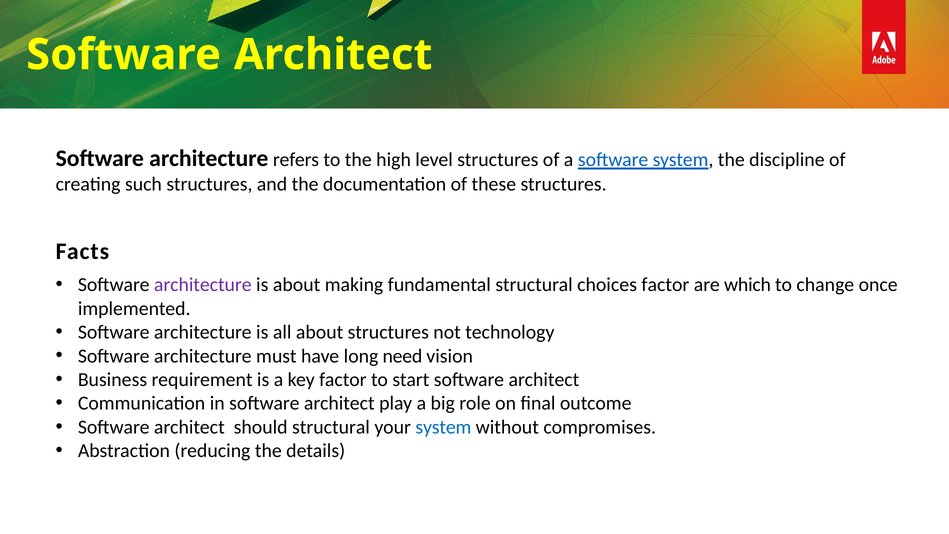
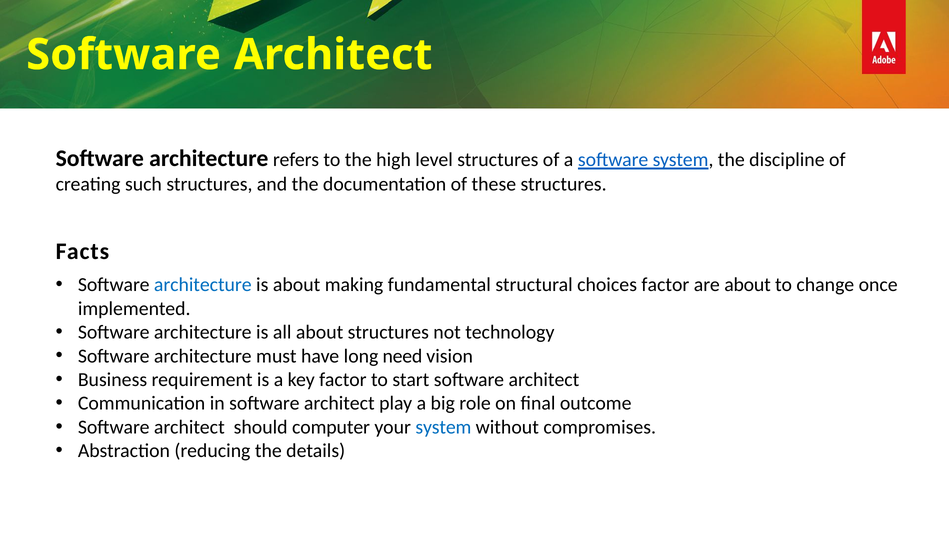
architecture at (203, 285) colour: purple -> blue
are which: which -> about
should structural: structural -> computer
